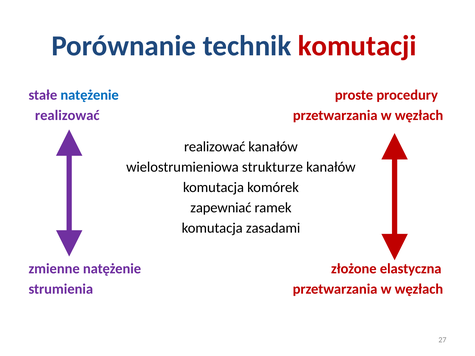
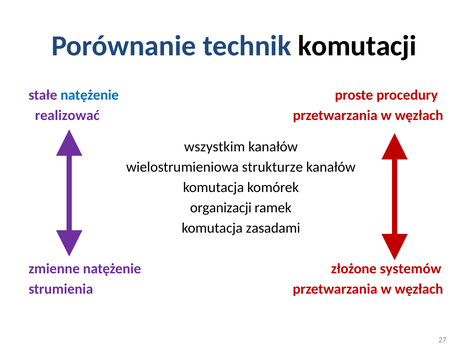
komutacji colour: red -> black
realizować at (215, 147): realizować -> wszystkim
zapewniać: zapewniać -> organizacji
elastyczna: elastyczna -> systemów
